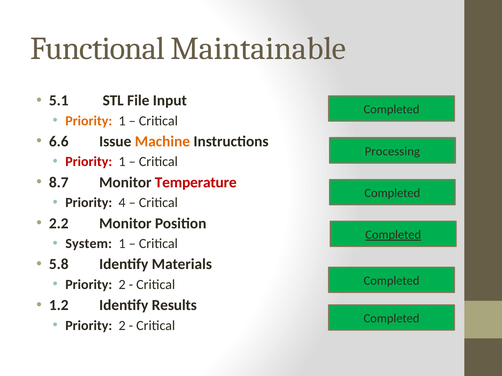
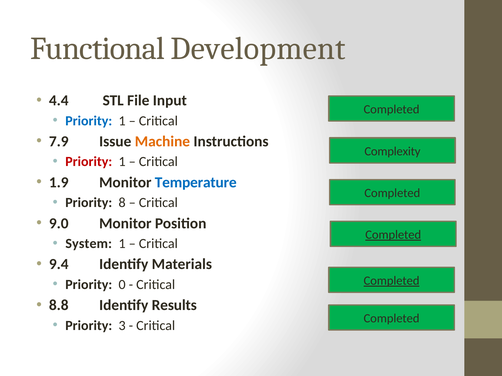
Maintainable: Maintainable -> Development
5.1: 5.1 -> 4.4
Priority at (89, 121) colour: orange -> blue
6.6: 6.6 -> 7.9
Processing: Processing -> Complexity
8.7: 8.7 -> 1.9
Temperature colour: red -> blue
4: 4 -> 8
2.2: 2.2 -> 9.0
5.8: 5.8 -> 9.4
Completed at (392, 281) underline: none -> present
2 at (122, 285): 2 -> 0
1.2: 1.2 -> 8.8
2 at (122, 326): 2 -> 3
